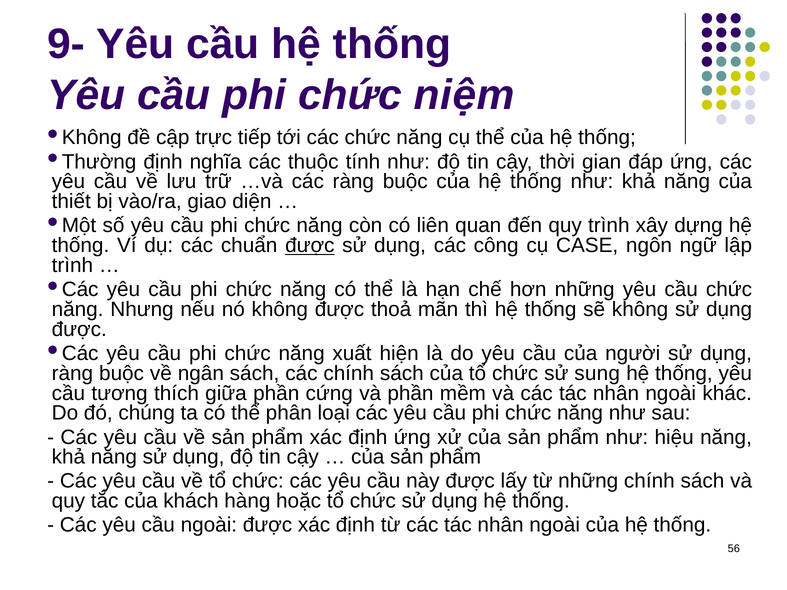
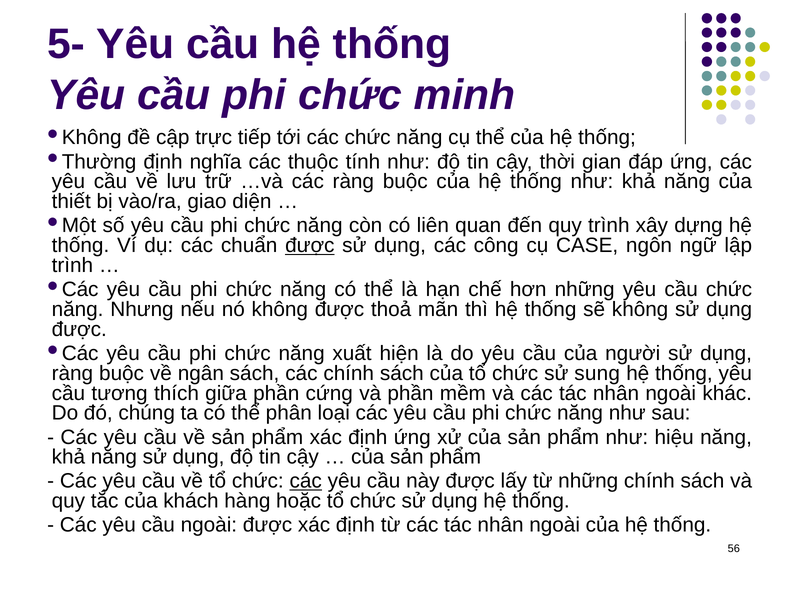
9-: 9- -> 5-
niệm: niệm -> minh
các at (306, 481) underline: none -> present
